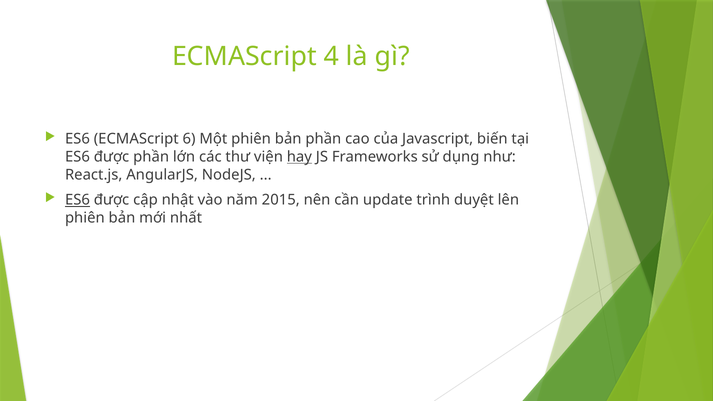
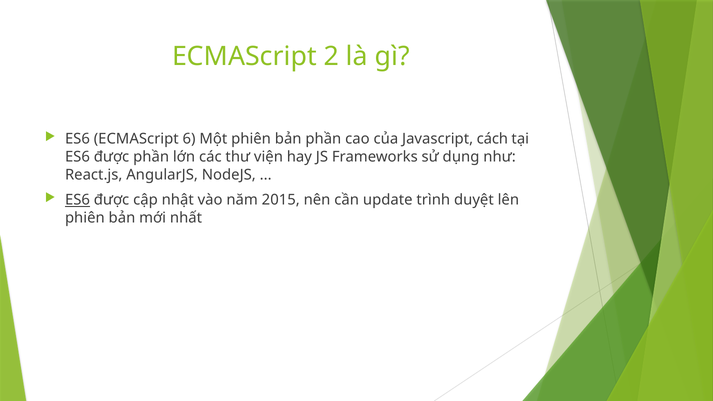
4: 4 -> 2
biến: biến -> cách
hay underline: present -> none
